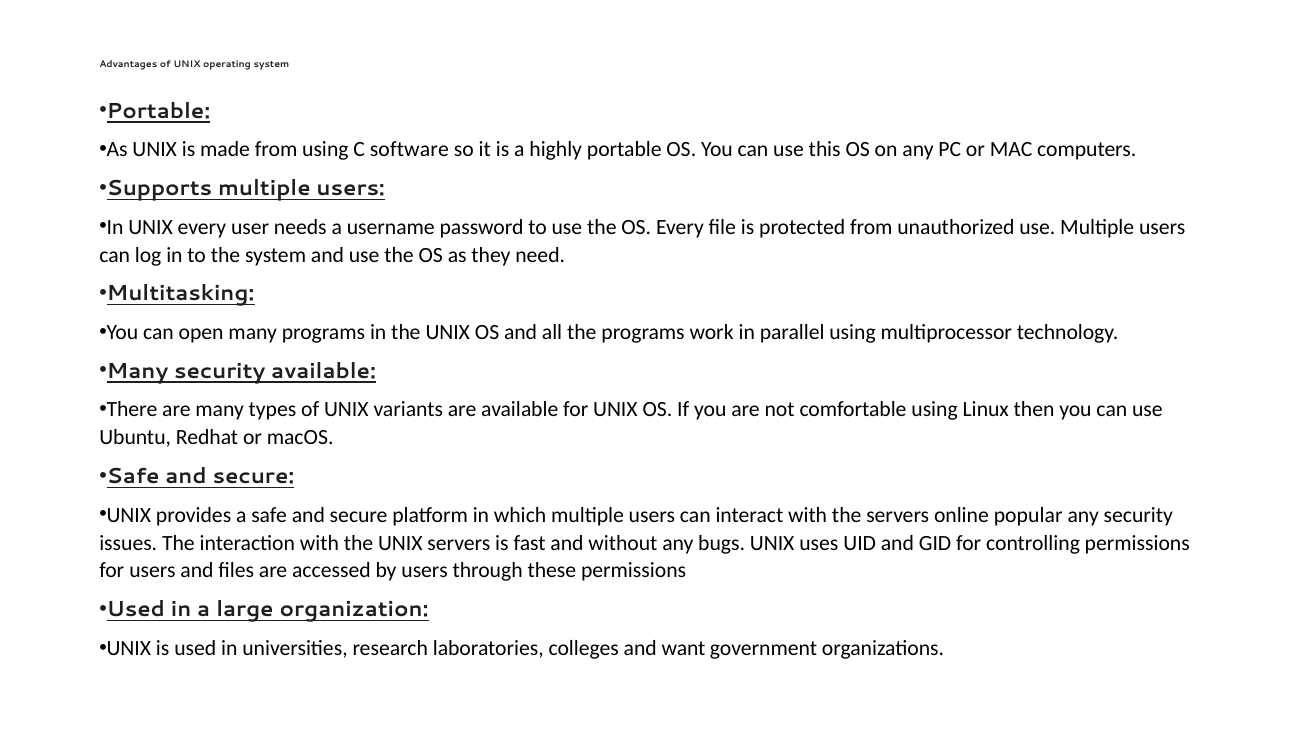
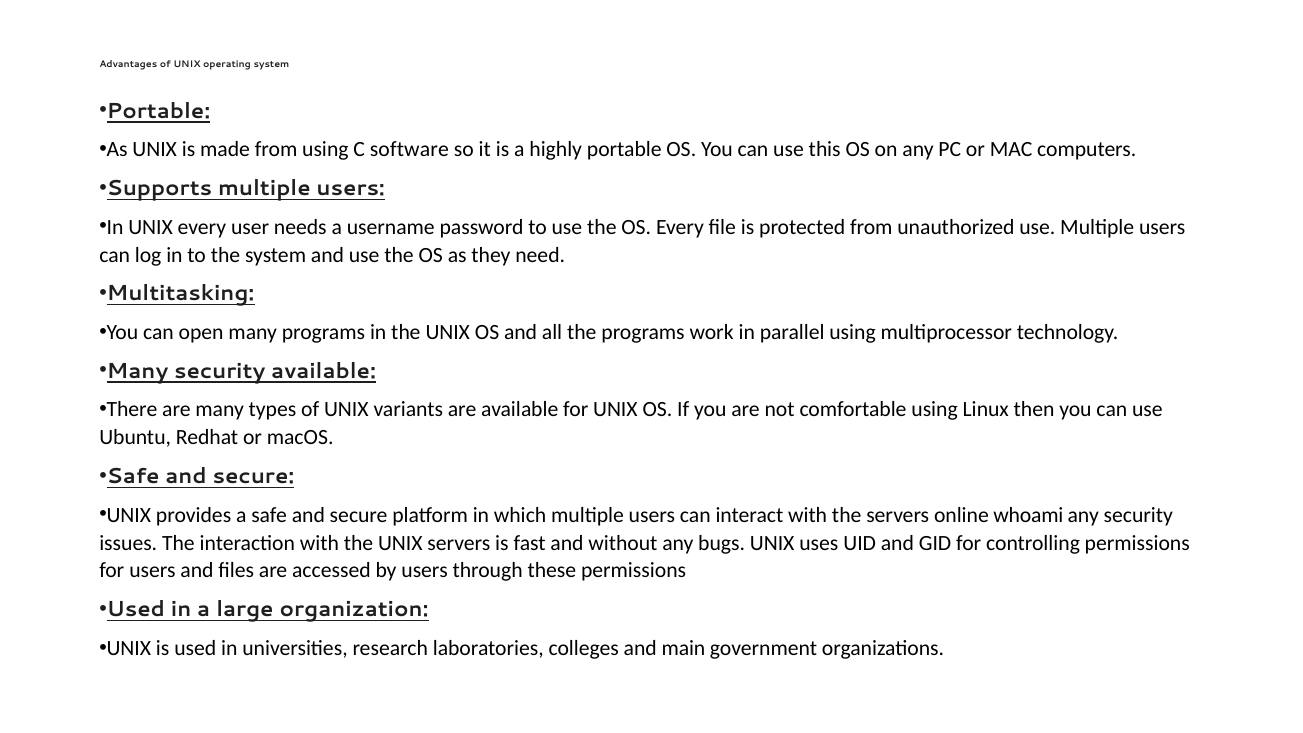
popular: popular -> whoami
want: want -> main
